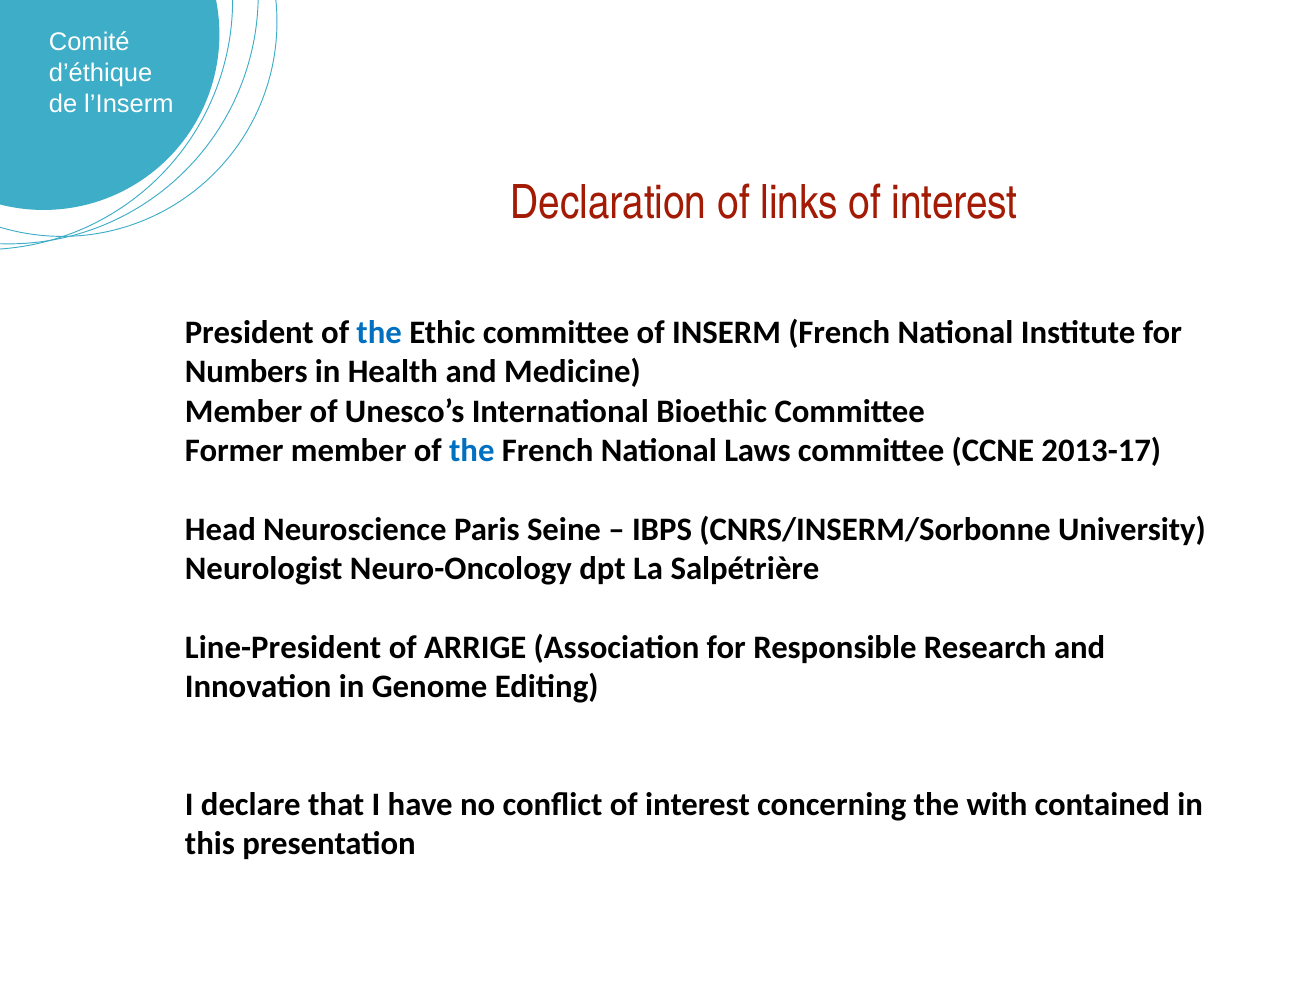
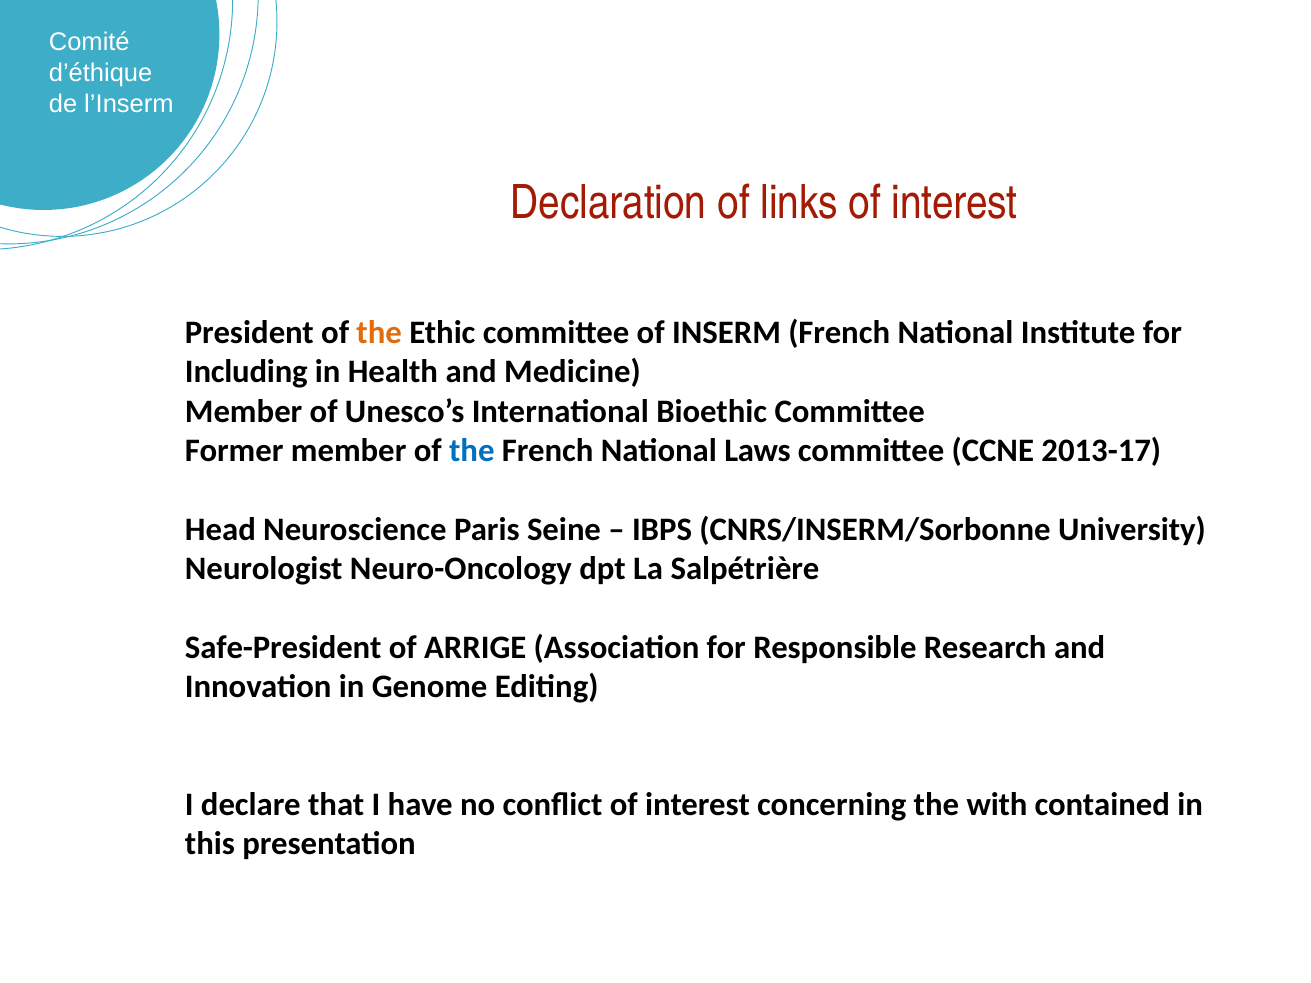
the at (379, 333) colour: blue -> orange
Numbers: Numbers -> Including
Line-President: Line-President -> Safe-President
